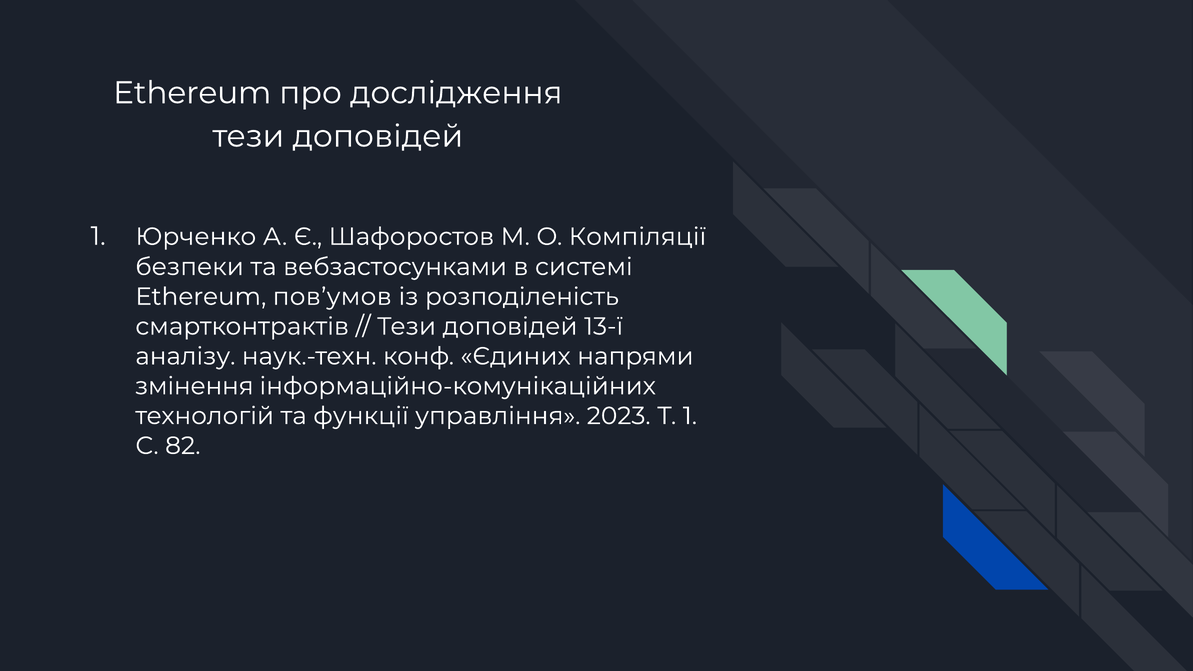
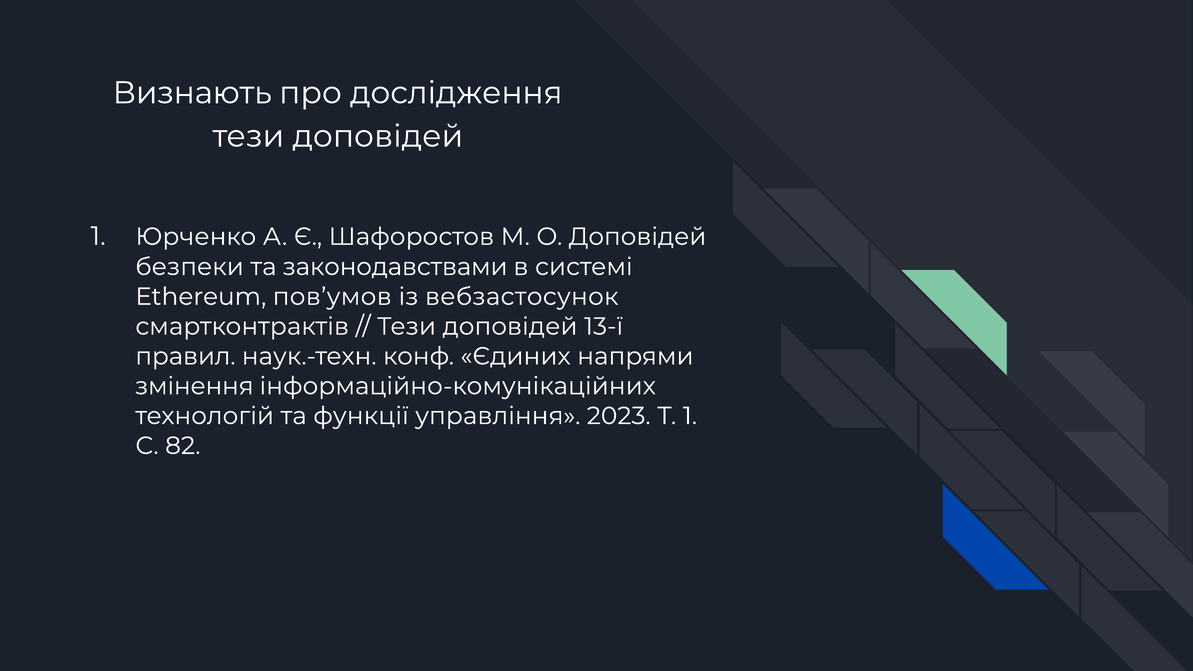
Ethereum at (192, 93): Ethereum -> Визнають
О Компіляції: Компіляції -> Доповідей
вебзастосунками: вебзастосунками -> законодавствами
розподіленість: розподіленість -> вебзастосунок
аналізу: аналізу -> правил
